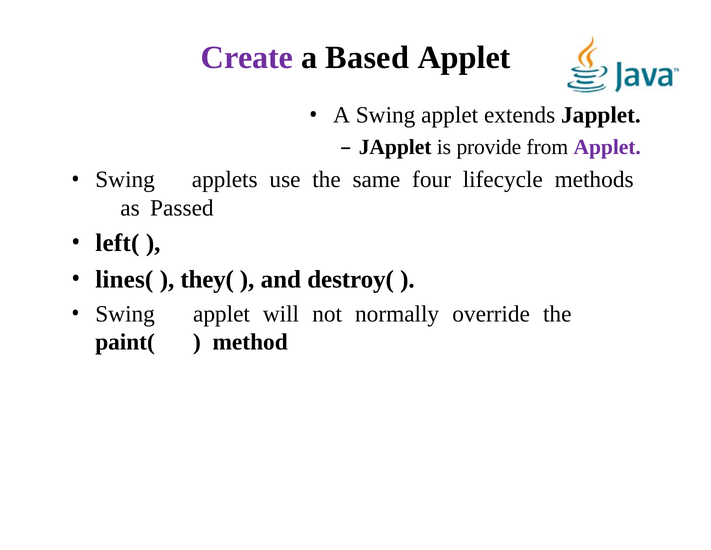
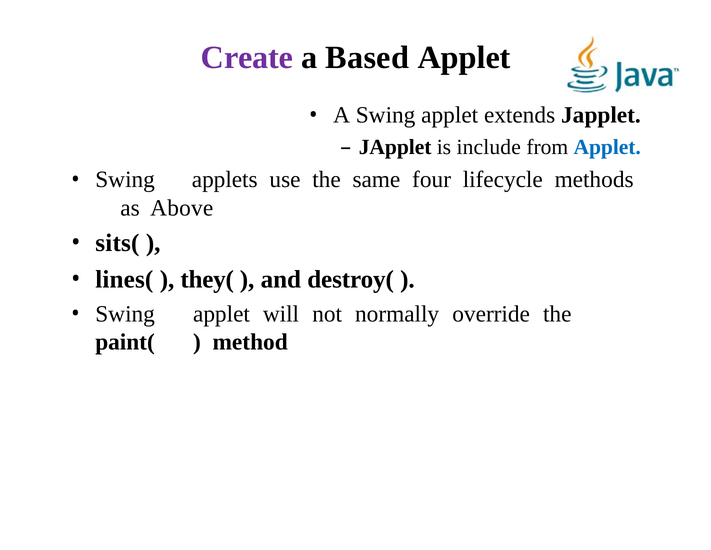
provide: provide -> include
Applet at (607, 147) colour: purple -> blue
Passed: Passed -> Above
left(: left( -> sits(
